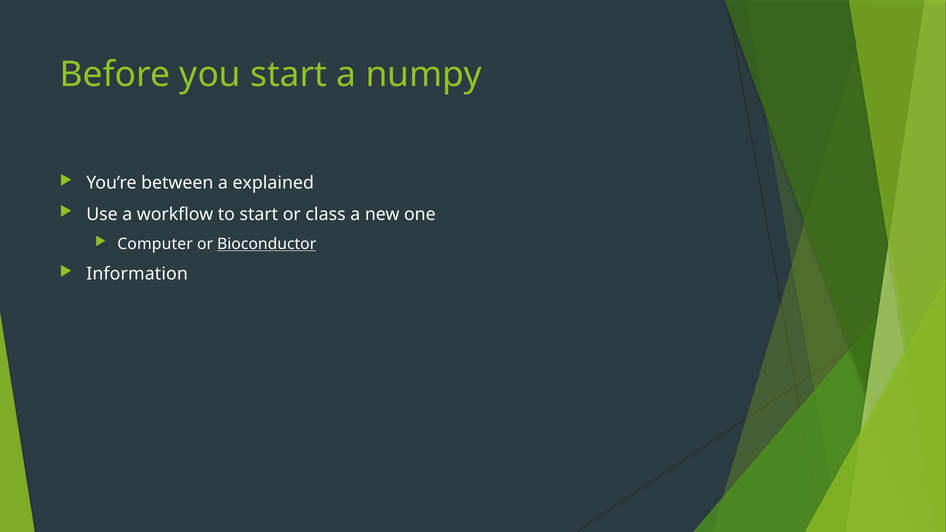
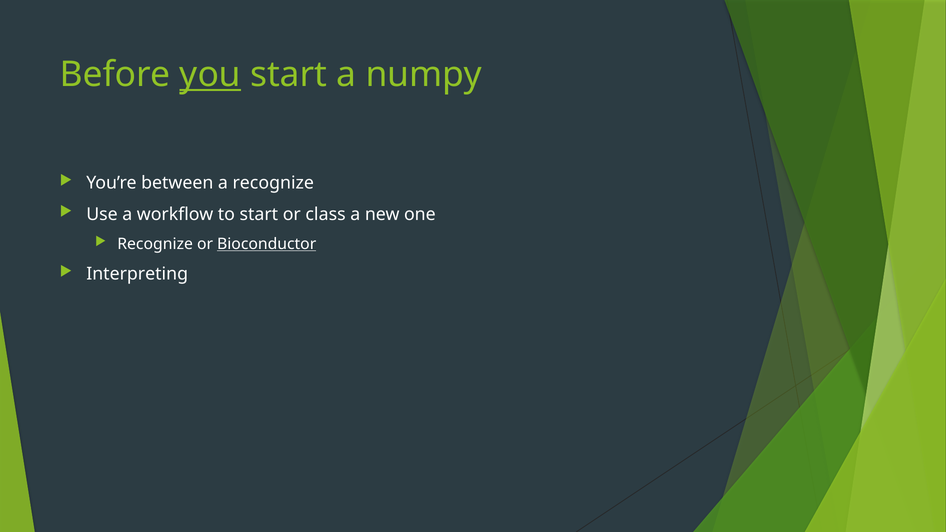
you underline: none -> present
a explained: explained -> recognize
Computer at (155, 244): Computer -> Recognize
Information: Information -> Interpreting
